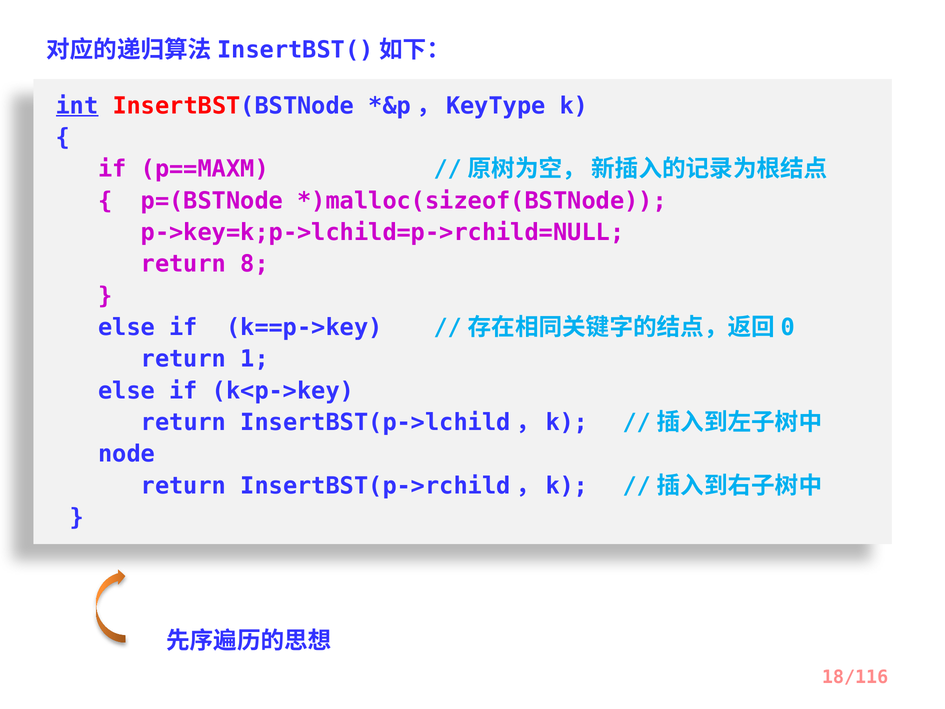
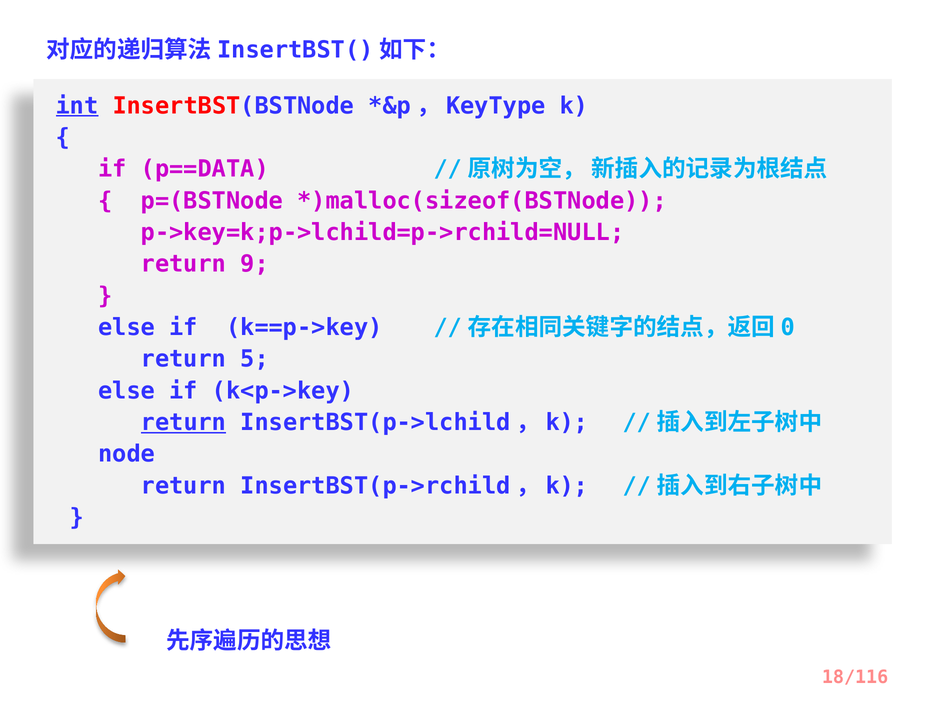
p==MAXM: p==MAXM -> p==DATA
8: 8 -> 9
1: 1 -> 5
return at (184, 422) underline: none -> present
